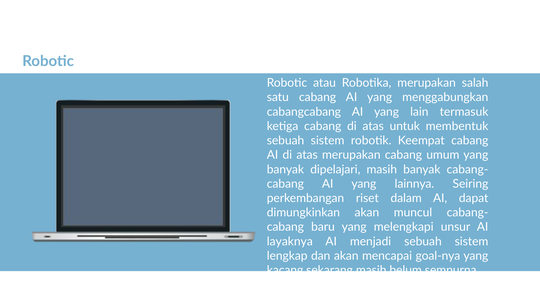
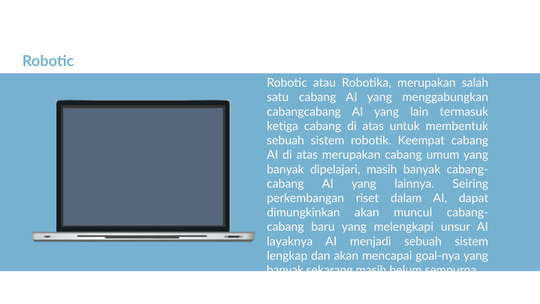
kacang at (285, 270): kacang -> banyak
